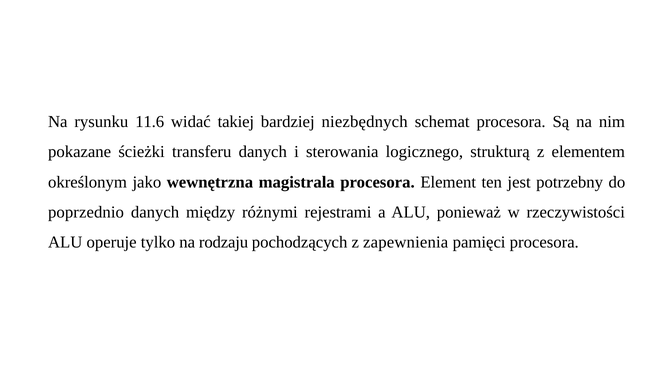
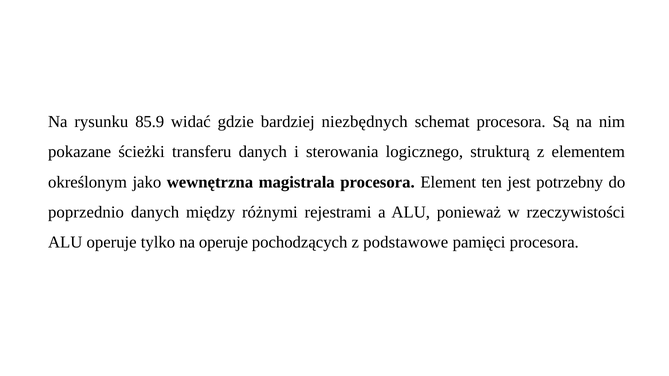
11.6: 11.6 -> 85.9
takiej: takiej -> gdzie
na rodzaju: rodzaju -> operuje
zapewnienia: zapewnienia -> podstawowe
